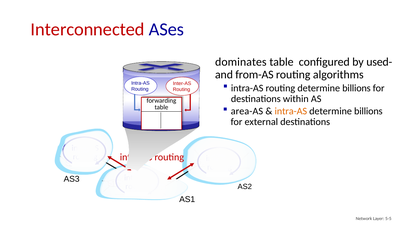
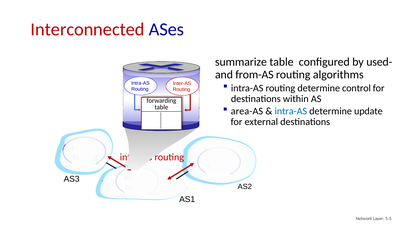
dominates: dominates -> summarize
routing determine billions: billions -> control
intra-AS at (291, 111) colour: orange -> blue
billions at (368, 111): billions -> update
